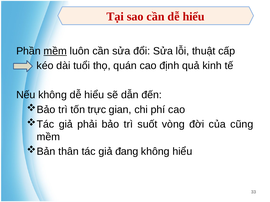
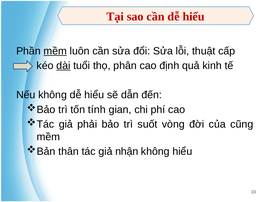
dài underline: none -> present
quán: quán -> phân
trực: trực -> tính
đang: đang -> nhận
